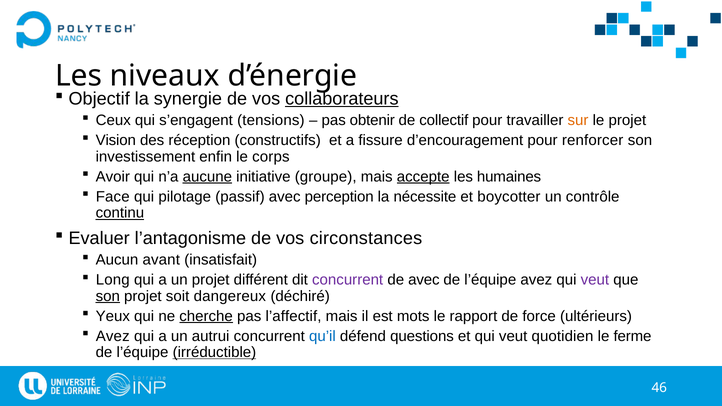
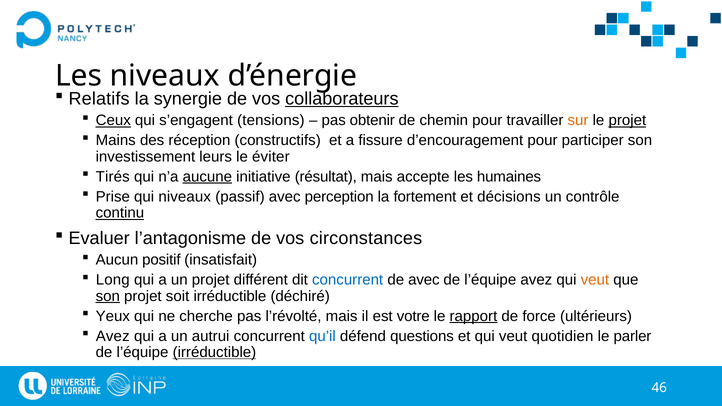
Objectif: Objectif -> Relatifs
Ceux underline: none -> present
collectif: collectif -> chemin
projet at (627, 120) underline: none -> present
Vision: Vision -> Mains
renforcer: renforcer -> participer
enfin: enfin -> leurs
corps: corps -> éviter
Avoir: Avoir -> Tirés
groupe: groupe -> résultat
accepte underline: present -> none
Face: Face -> Prise
qui pilotage: pilotage -> niveaux
nécessite: nécessite -> fortement
boycotter: boycotter -> décisions
avant: avant -> positif
concurrent at (348, 280) colour: purple -> blue
veut at (595, 280) colour: purple -> orange
soit dangereux: dangereux -> irréductible
cherche underline: present -> none
l’affectif: l’affectif -> l’révolté
mots: mots -> votre
rapport underline: none -> present
ferme: ferme -> parler
